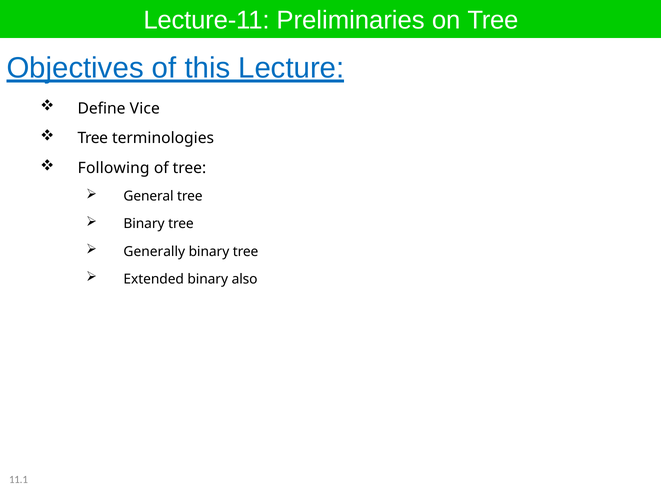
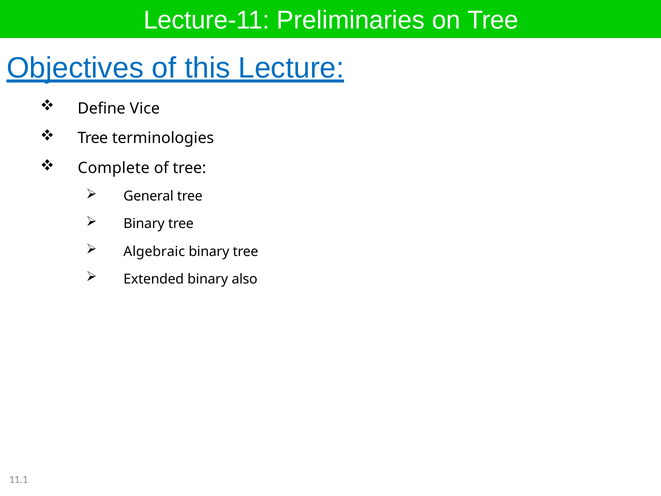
Following: Following -> Complete
Generally: Generally -> Algebraic
